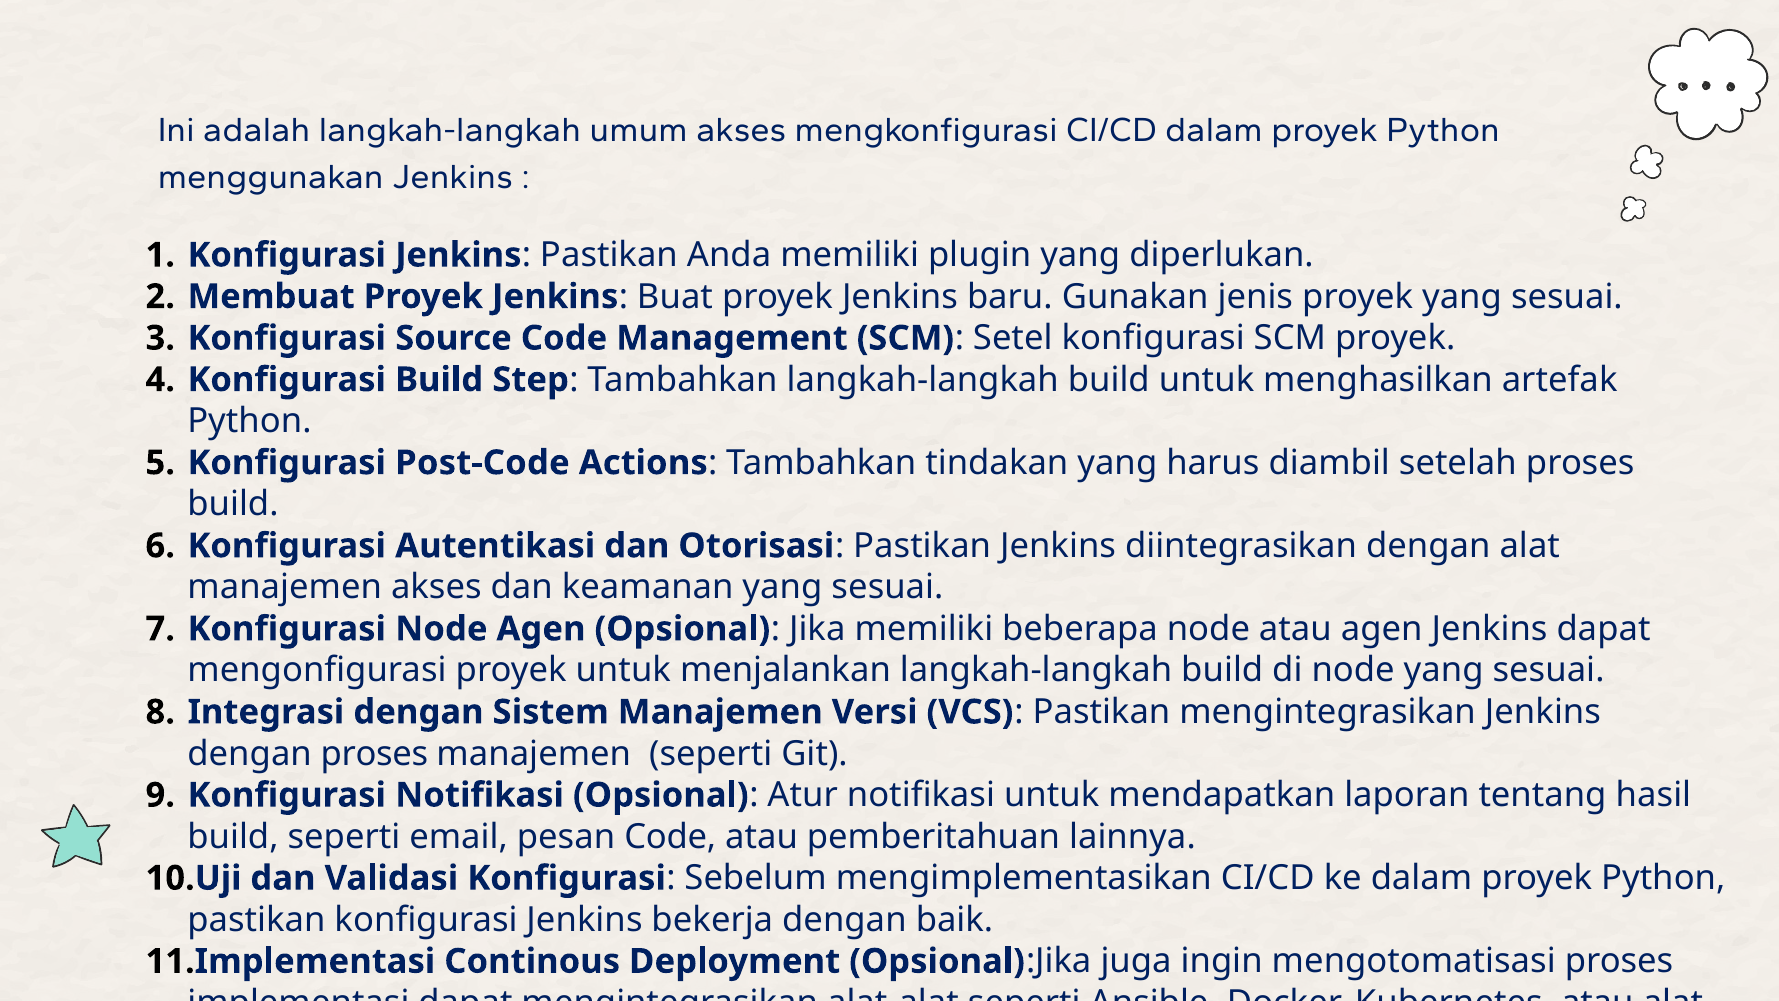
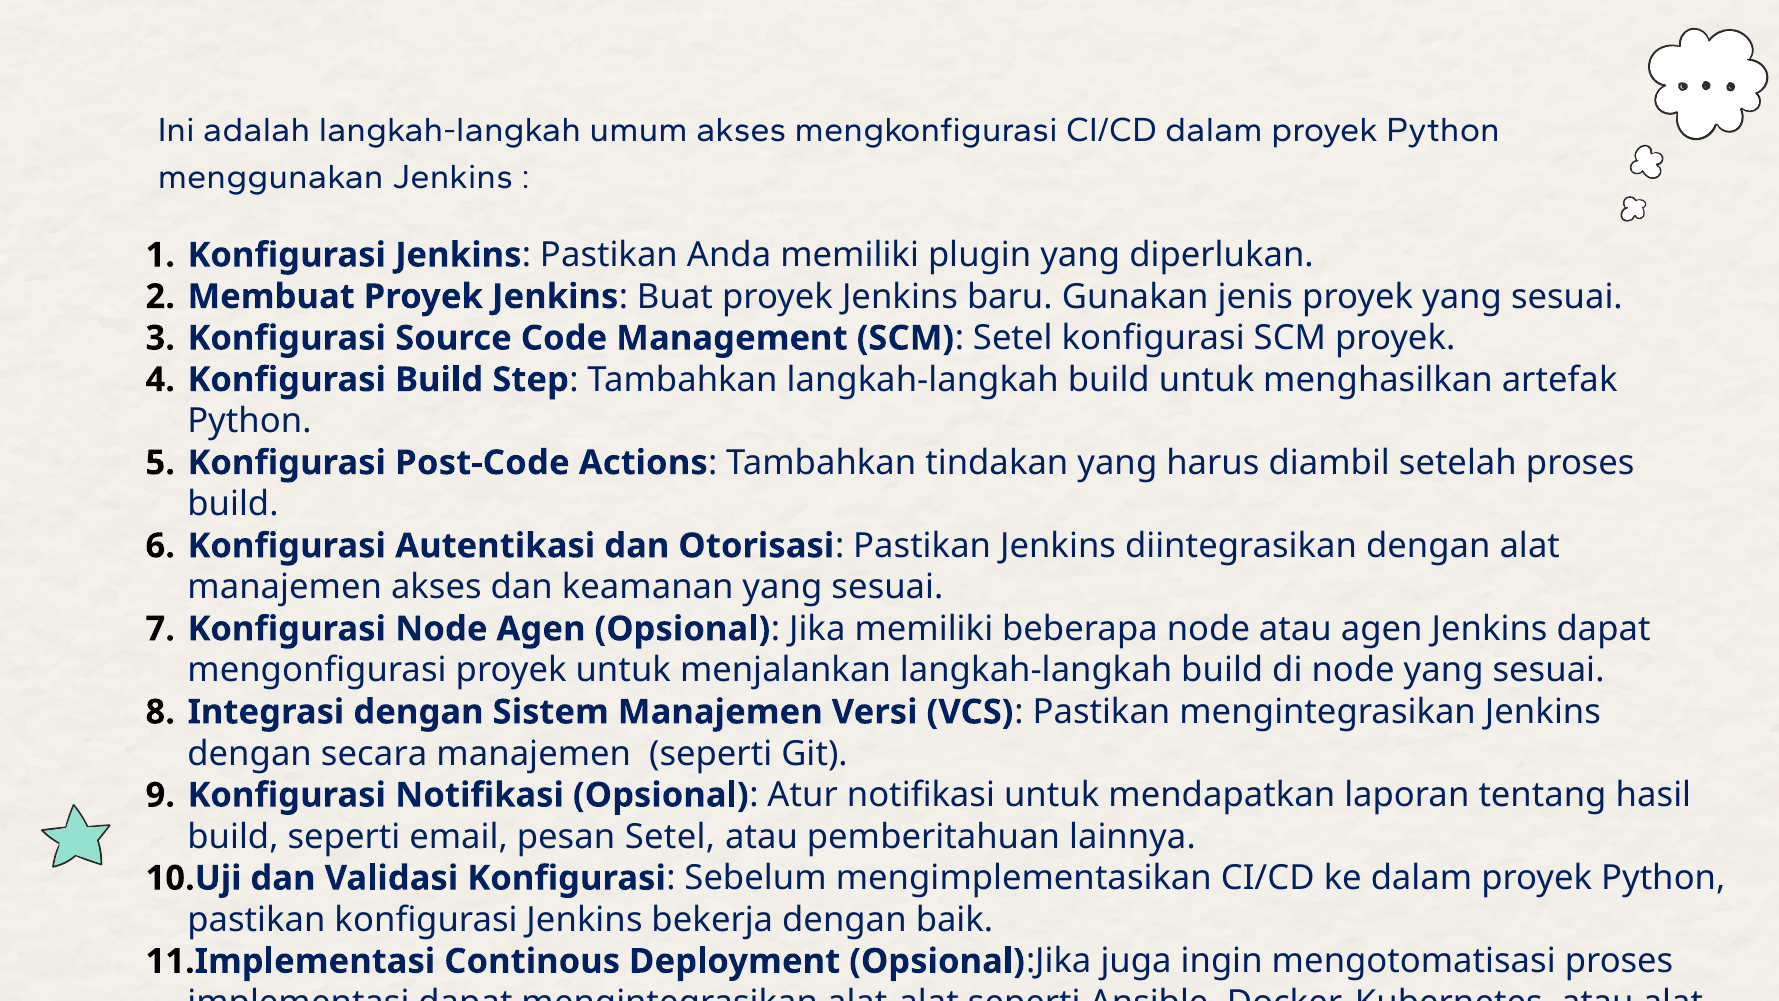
dengan proses: proses -> secara
pesan Code: Code -> Setel
